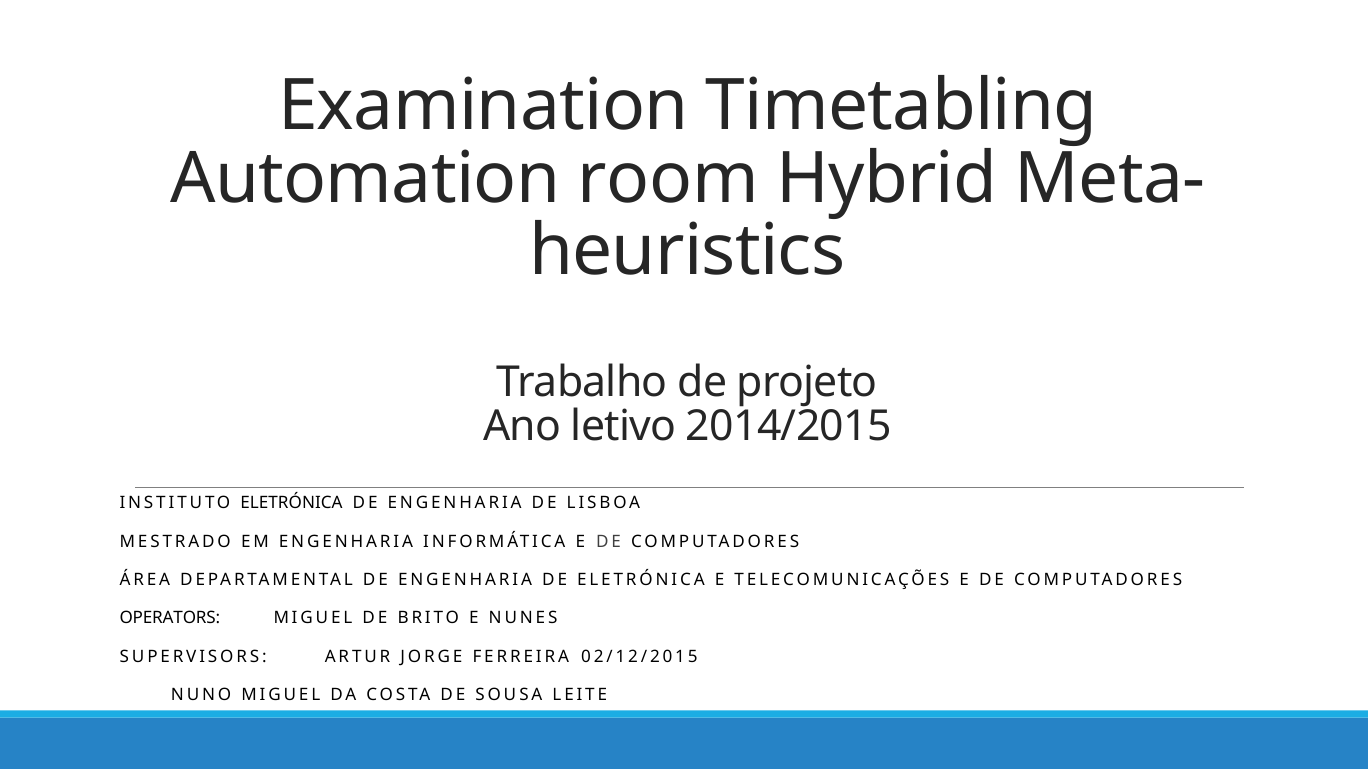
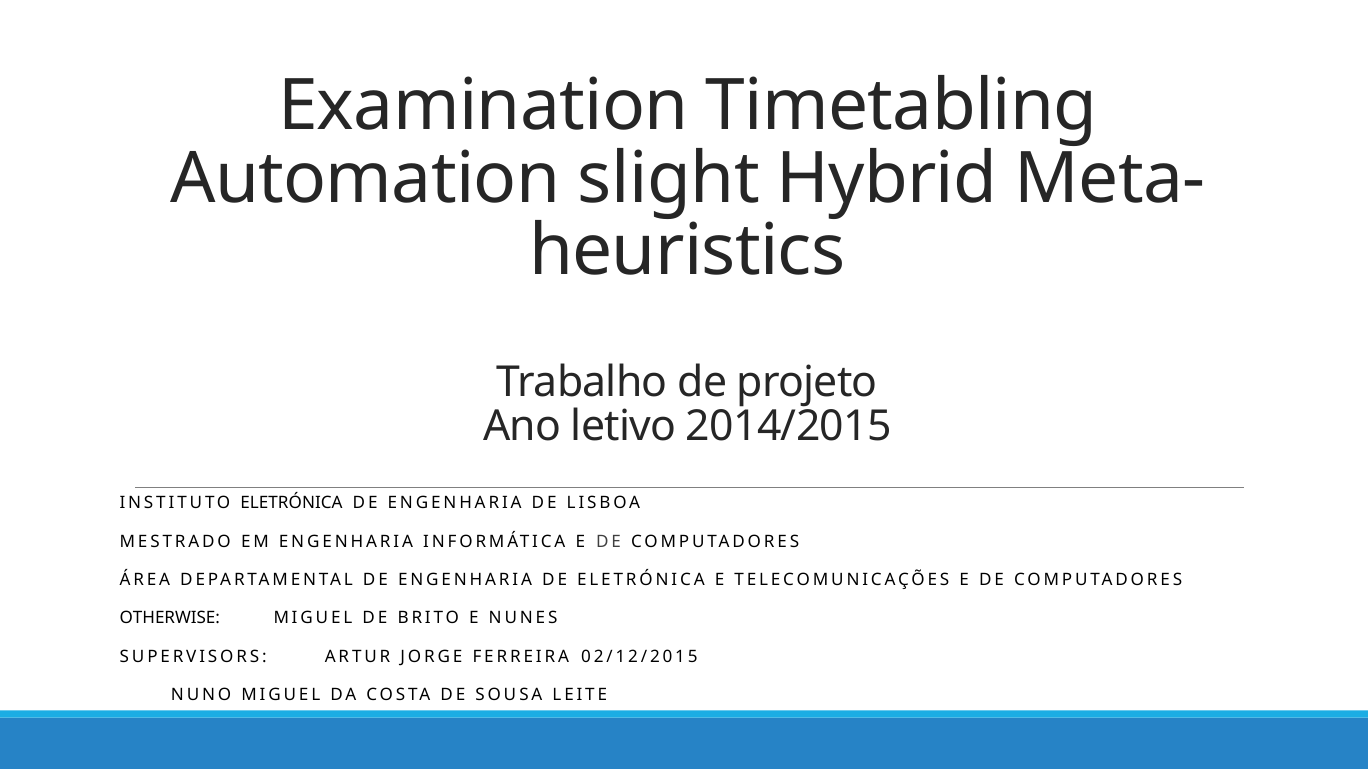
room: room -> slight
OPERATORS: OPERATORS -> OTHERWISE
